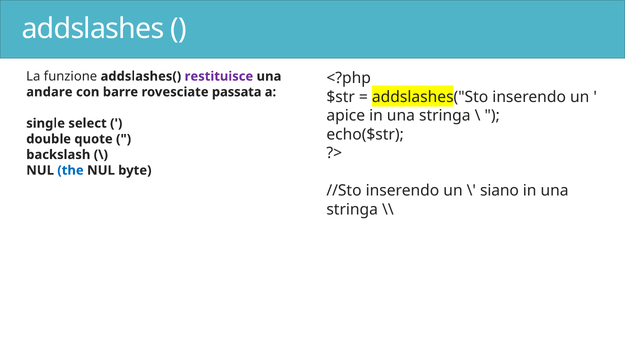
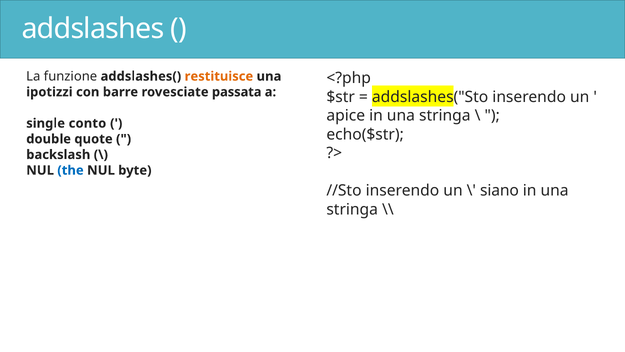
restituisce colour: purple -> orange
andare: andare -> ipotizzi
select: select -> conto
